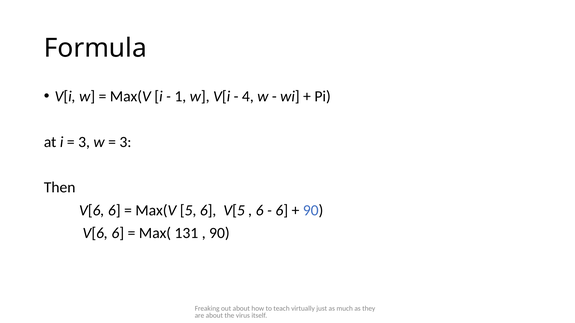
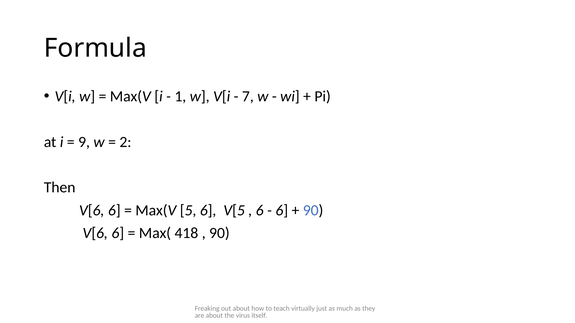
4: 4 -> 7
3 at (84, 142): 3 -> 9
3 at (125, 142): 3 -> 2
131: 131 -> 418
